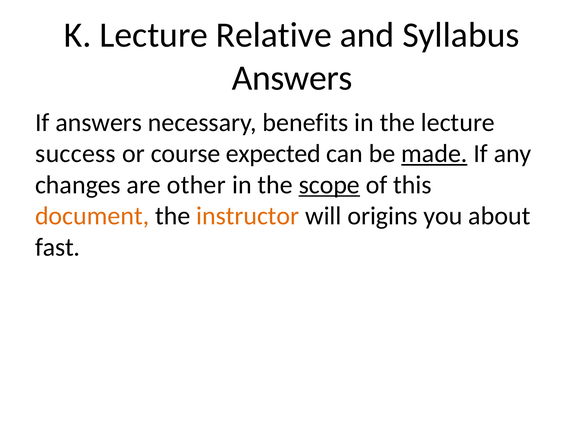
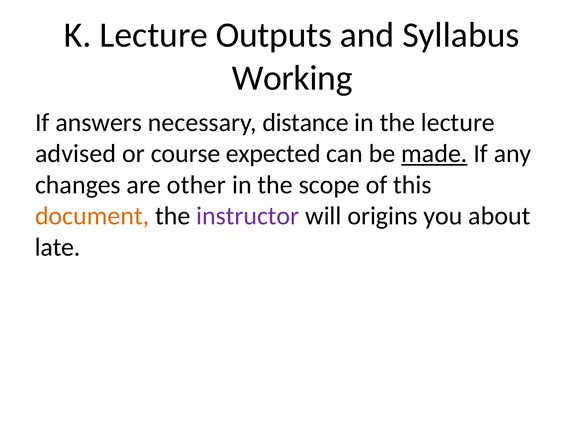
Relative: Relative -> Outputs
Answers at (292, 78): Answers -> Working
benefits: benefits -> distance
success: success -> advised
scope underline: present -> none
instructor colour: orange -> purple
fast: fast -> late
